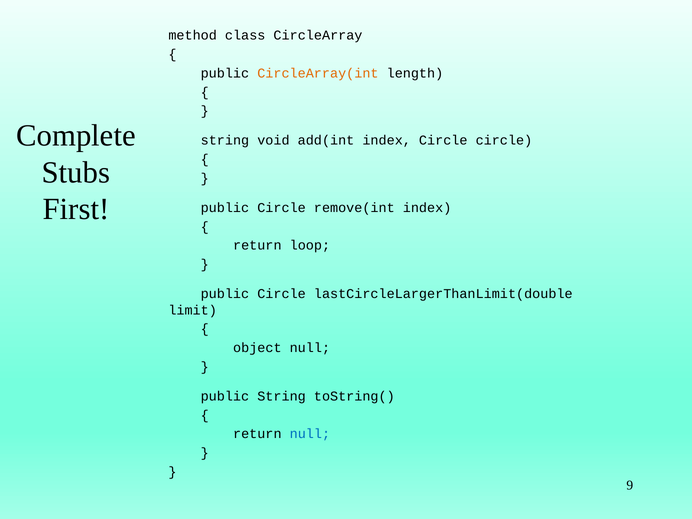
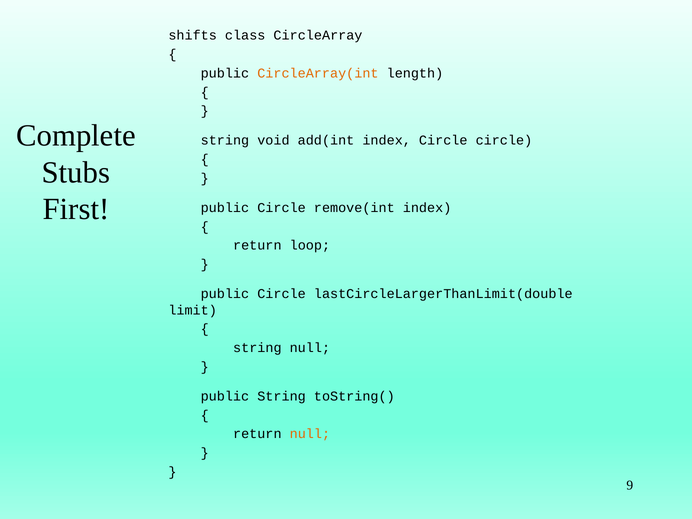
method: method -> shifts
object at (257, 348): object -> string
null at (310, 434) colour: blue -> orange
